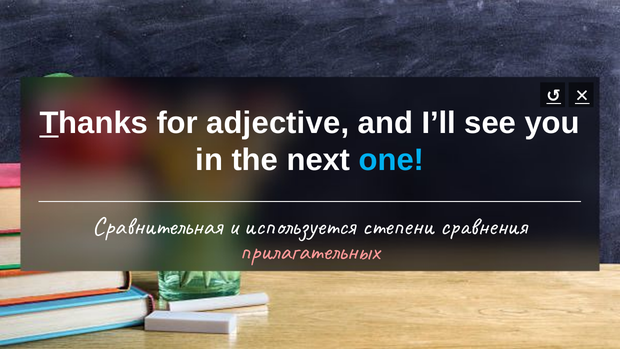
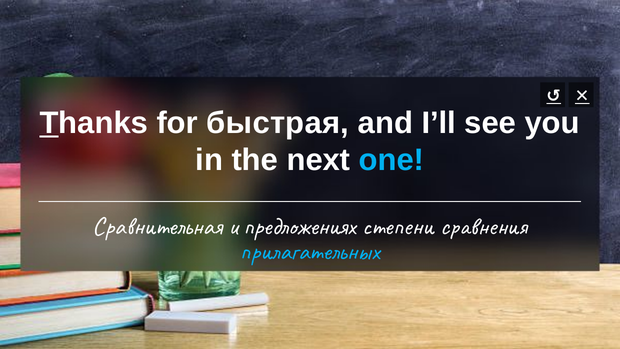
adjective: adjective -> быстрая
используется: используется -> предложениях
прилагательных colour: pink -> light blue
